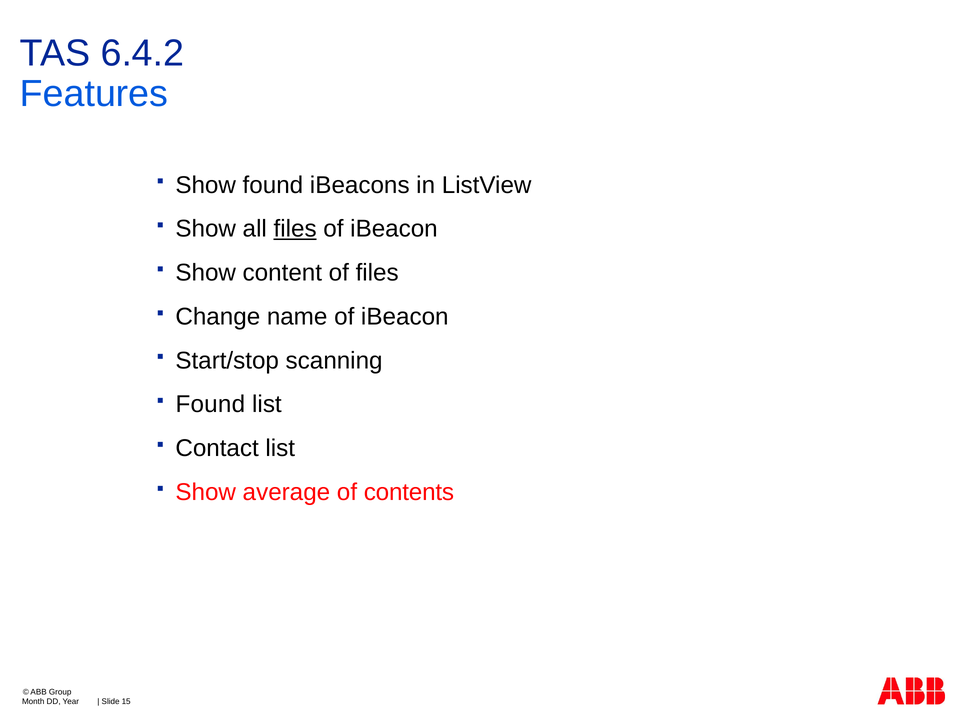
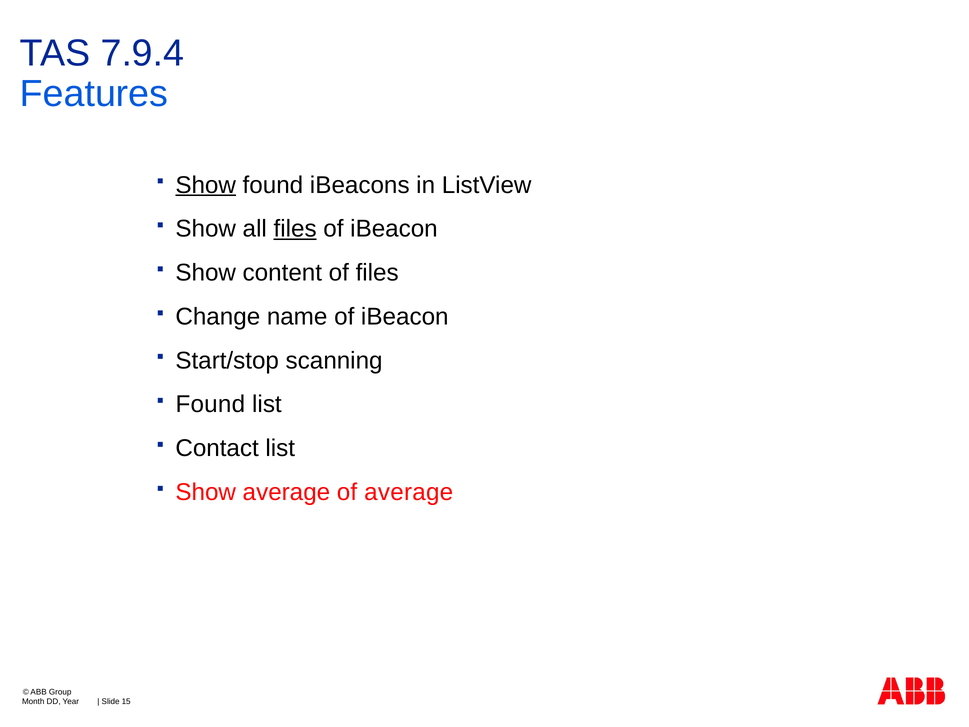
6.4.2: 6.4.2 -> 7.9.4
Show at (206, 185) underline: none -> present
of contents: contents -> average
